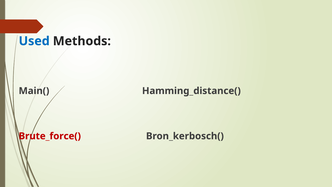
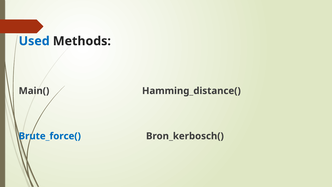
Brute_force( colour: red -> blue
